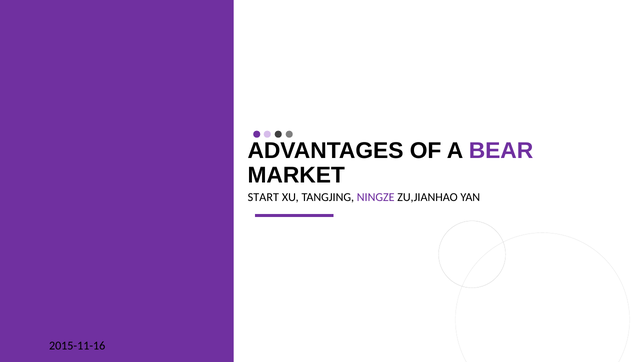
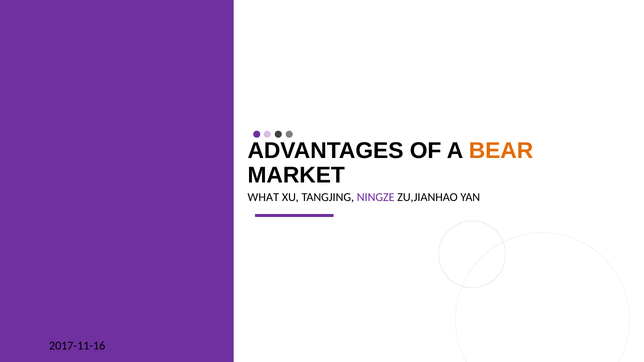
BEAR colour: purple -> orange
START: START -> WHAT
2015-11-16: 2015-11-16 -> 2017-11-16
